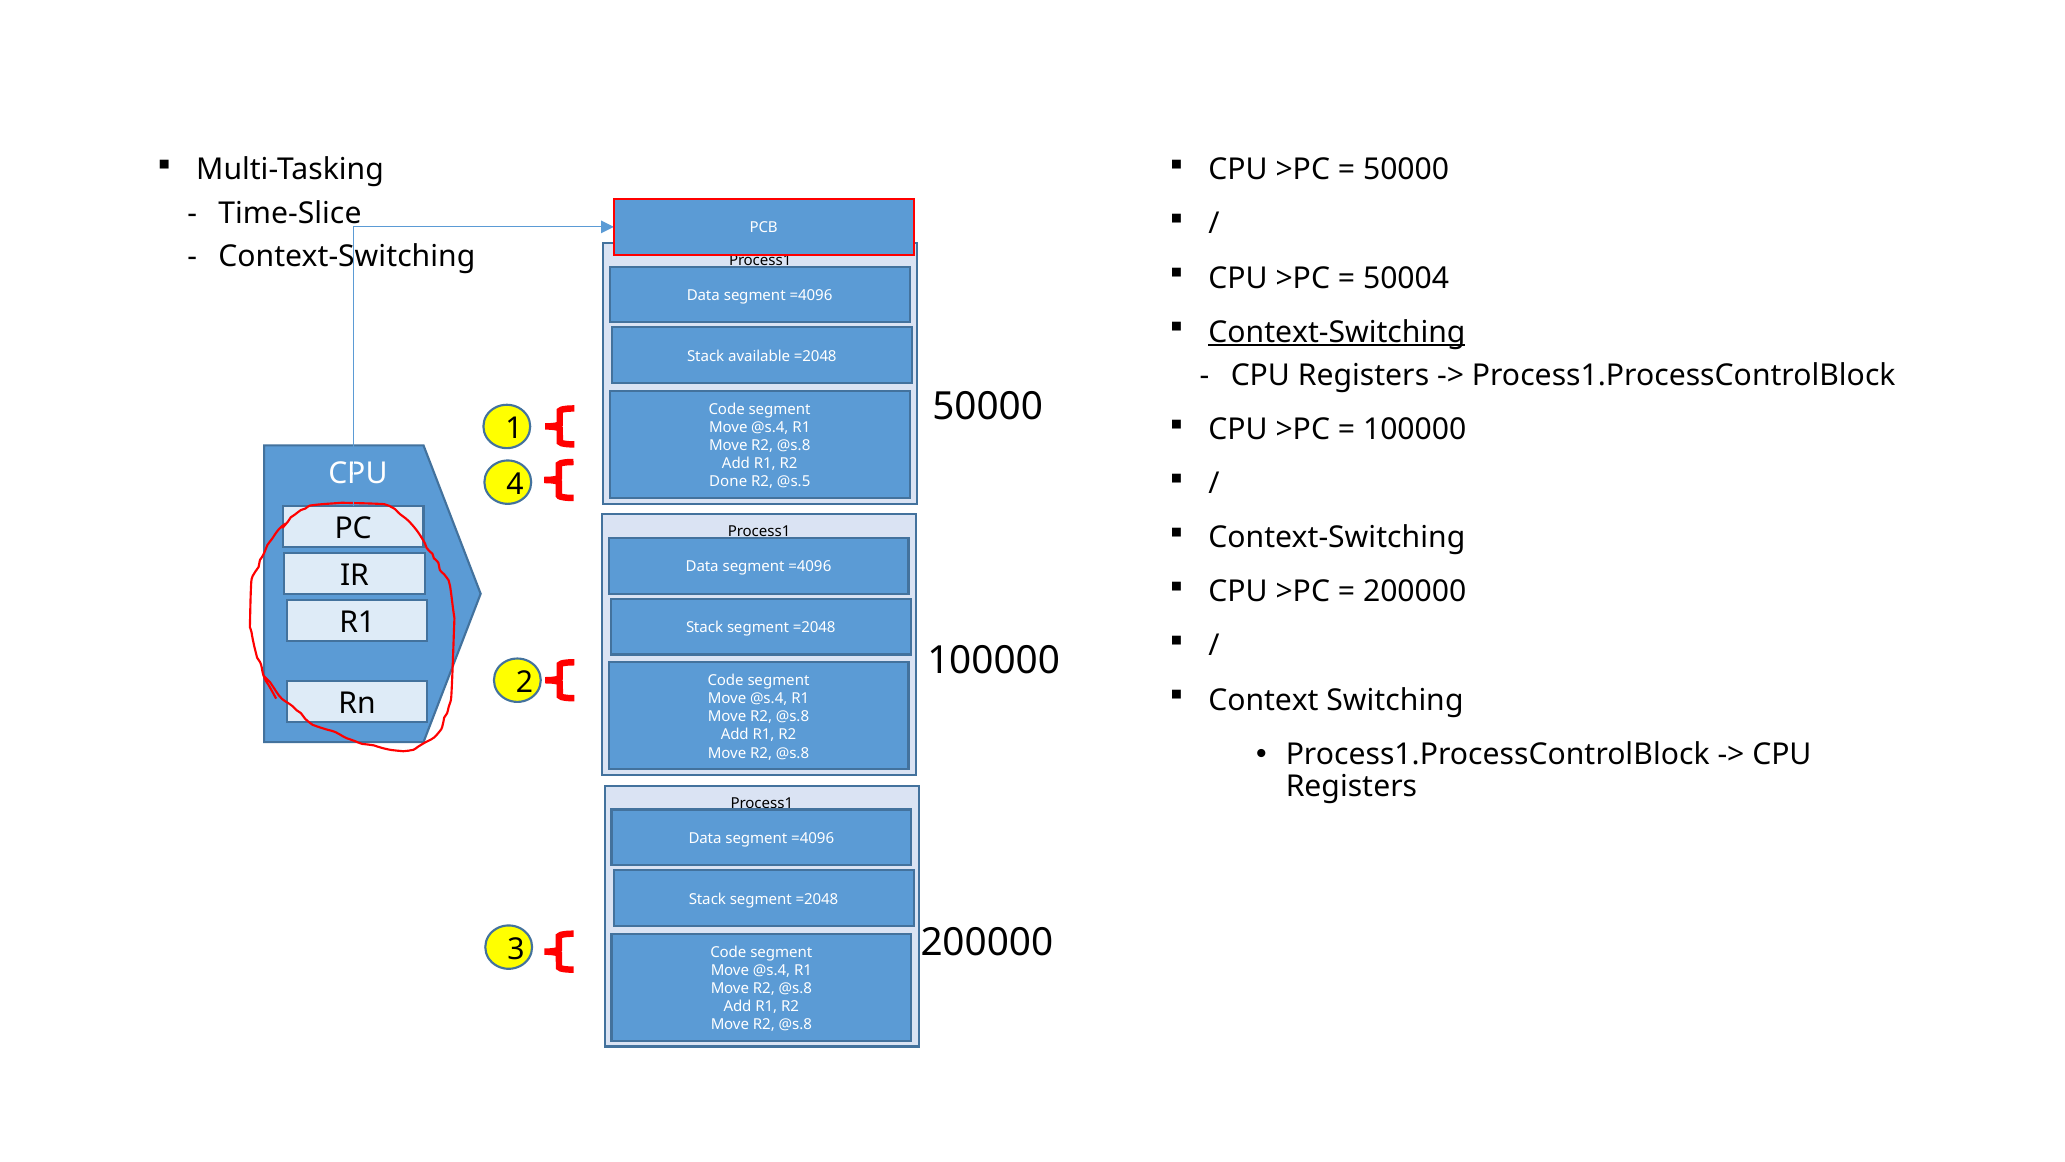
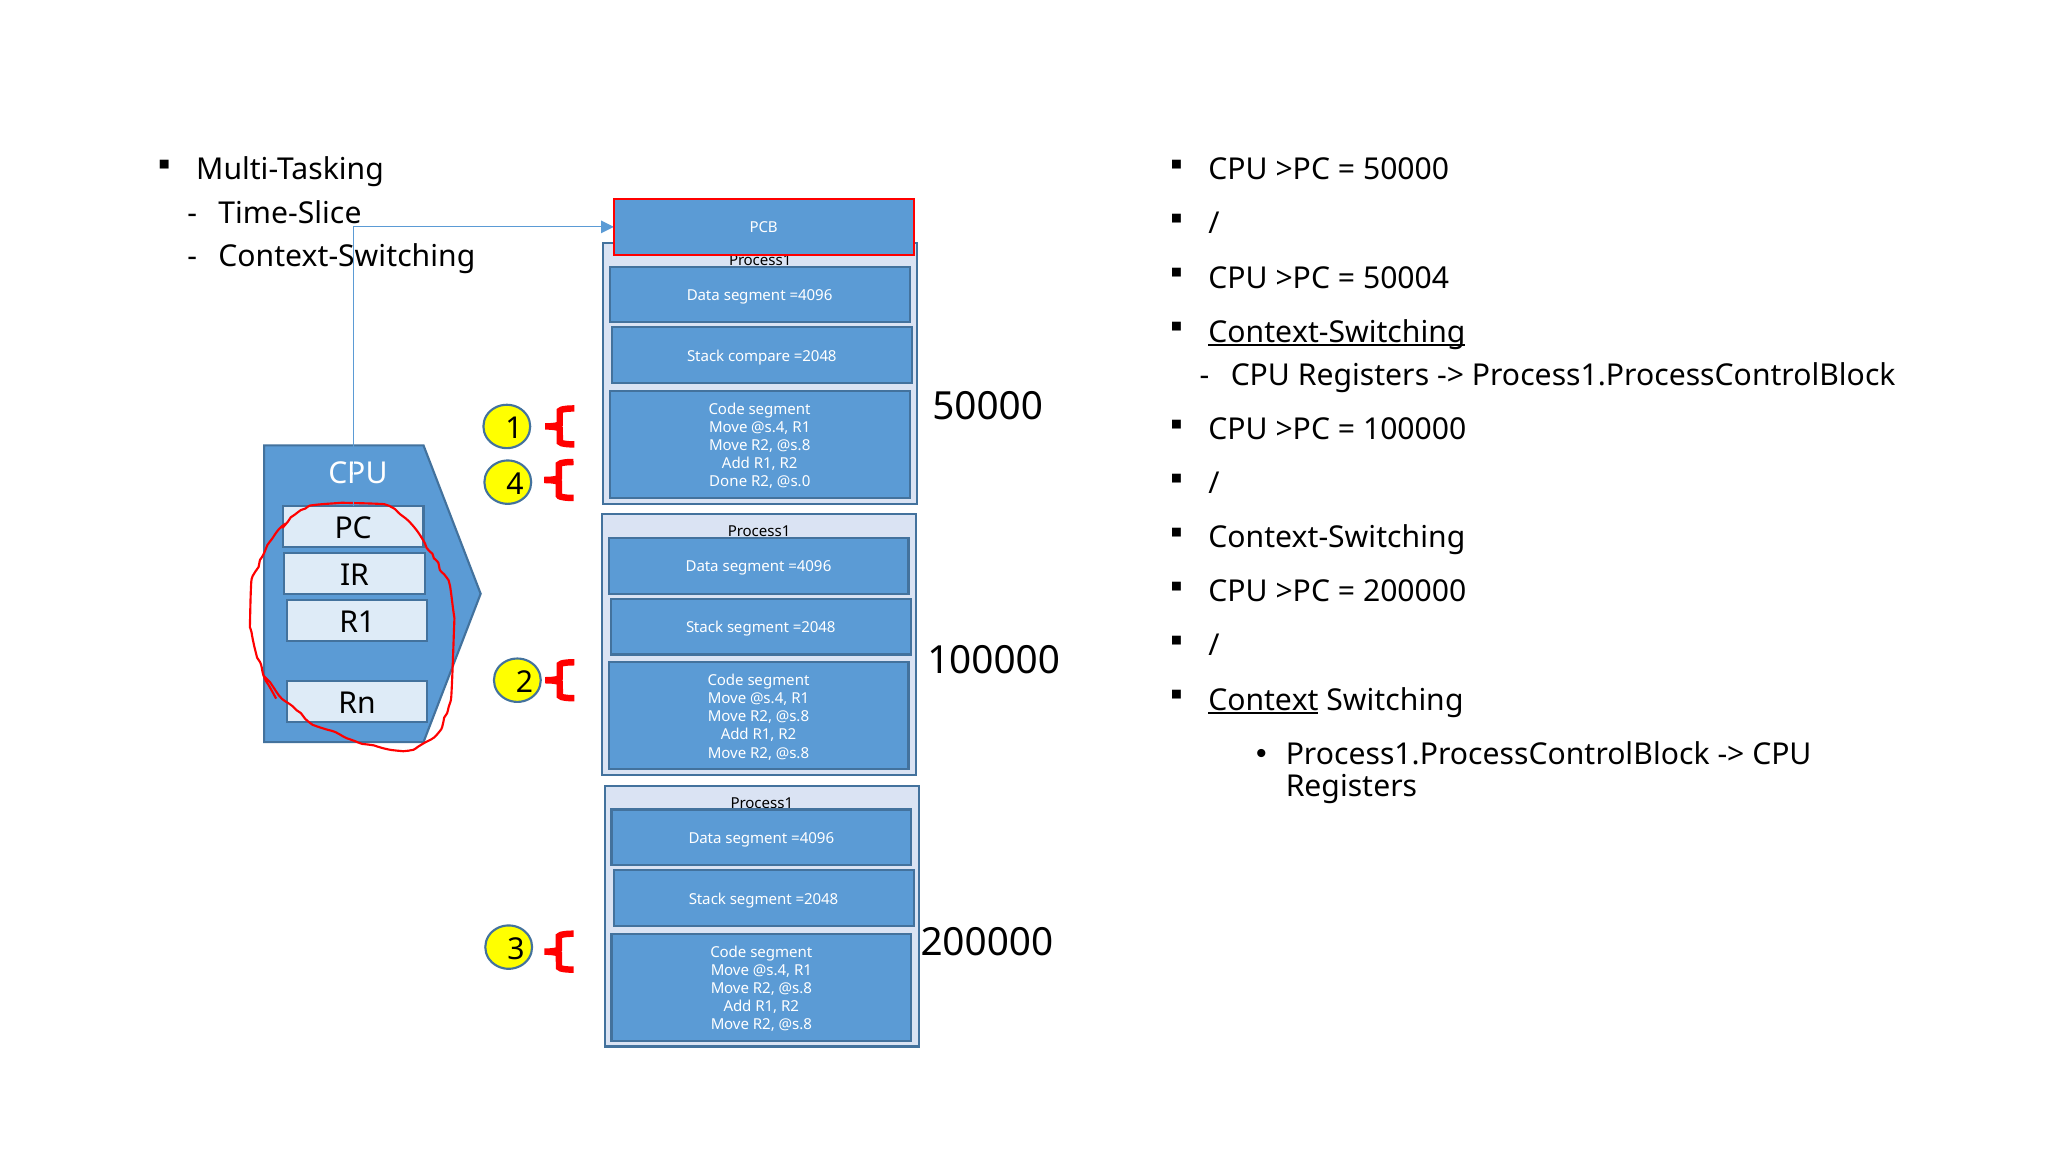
available: available -> compare
@s.5: @s.5 -> @s.0
Context underline: none -> present
